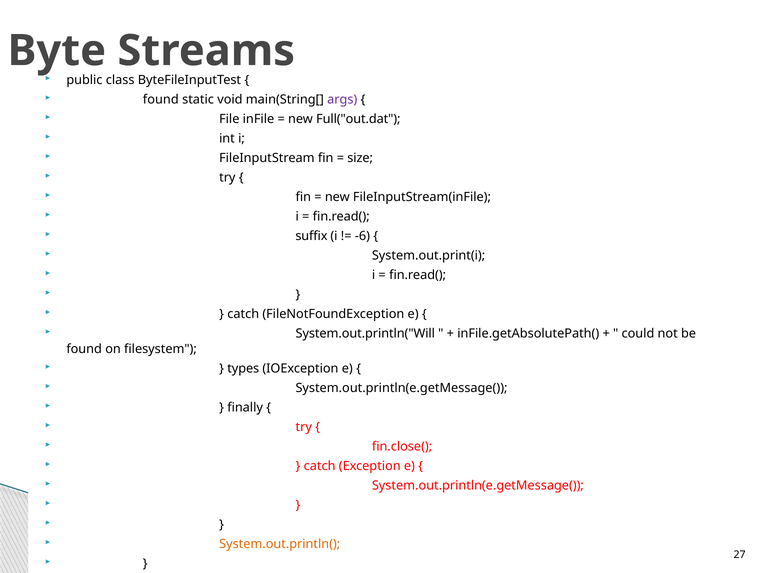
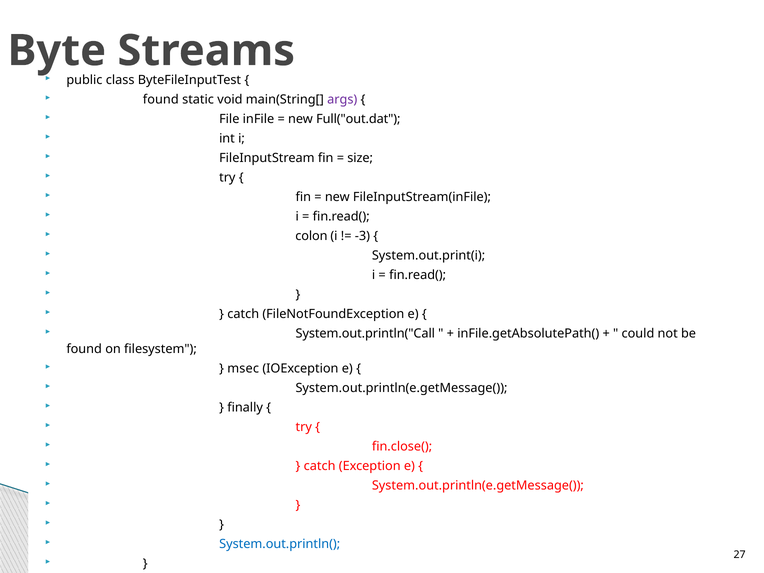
suffix: suffix -> colon
-6: -6 -> -3
System.out.println("Will: System.out.println("Will -> System.out.println("Call
types: types -> msec
System.out.println( colour: orange -> blue
